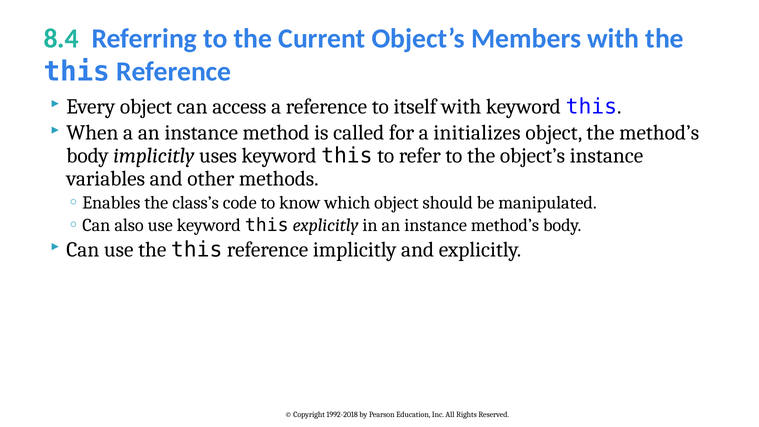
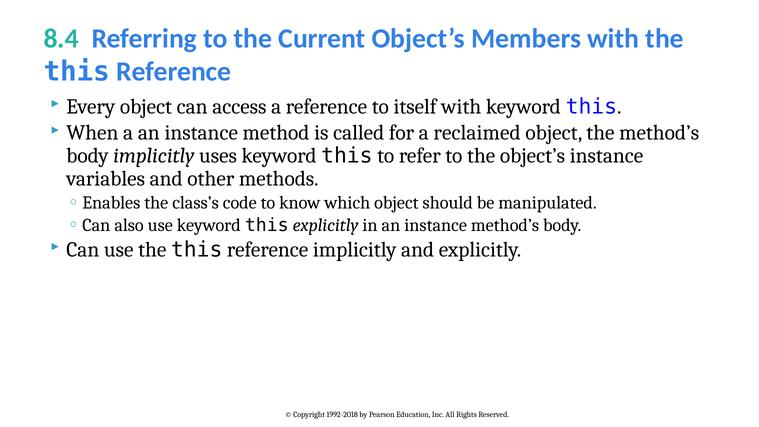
initializes: initializes -> reclaimed
